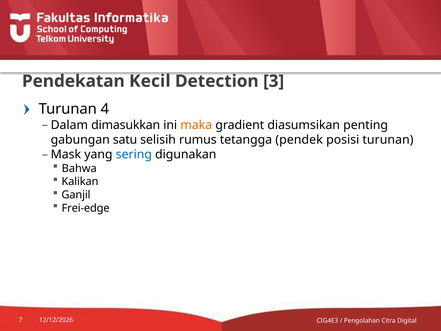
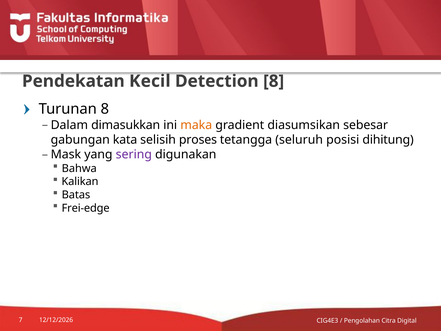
Detection 3: 3 -> 8
Turunan 4: 4 -> 8
penting: penting -> sebesar
satu: satu -> kata
rumus: rumus -> proses
pendek: pendek -> seluruh
posisi turunan: turunan -> dihitung
sering colour: blue -> purple
Ganjil: Ganjil -> Batas
